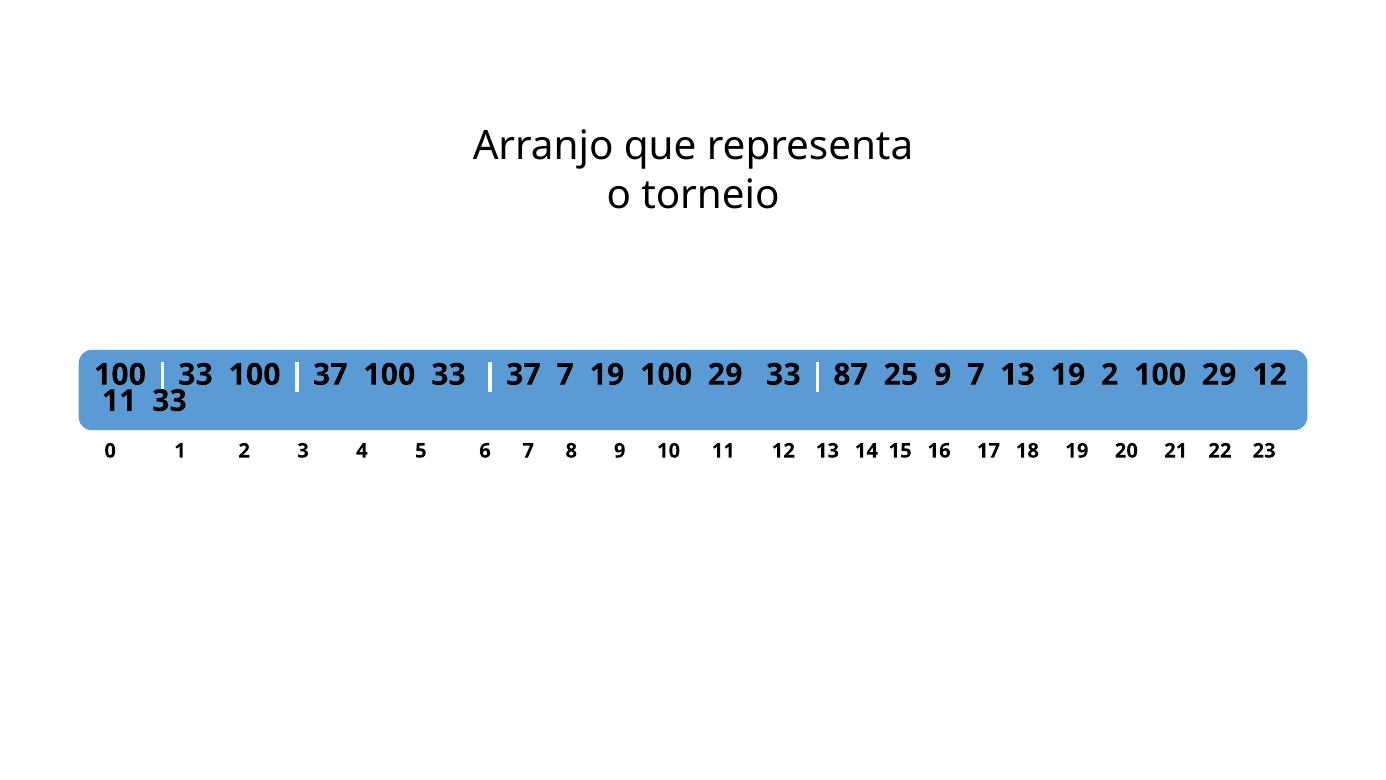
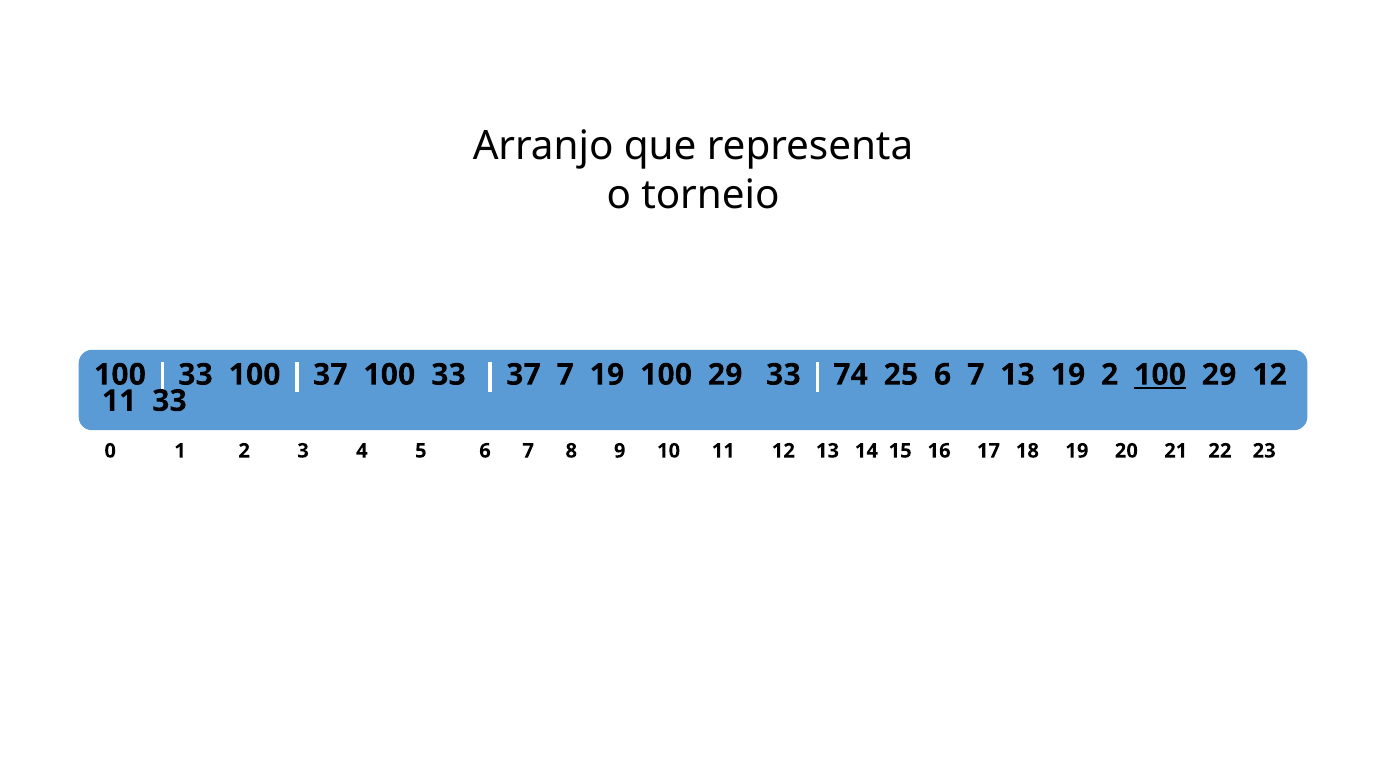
87: 87 -> 74
25 9: 9 -> 6
100 at (1160, 375) underline: none -> present
